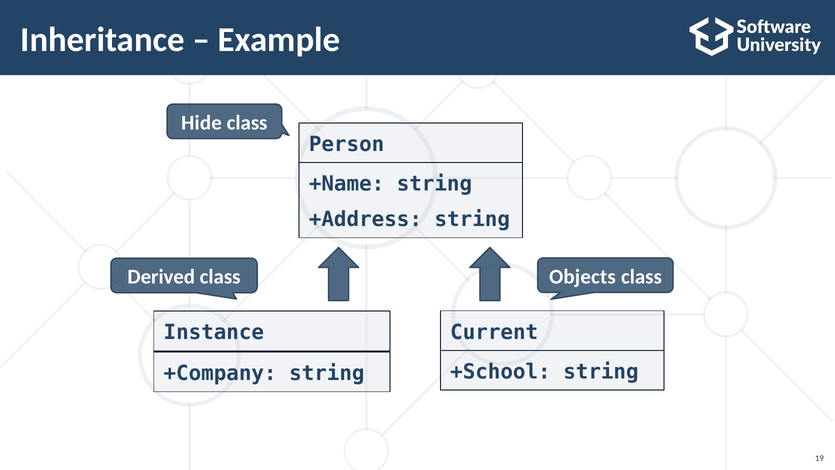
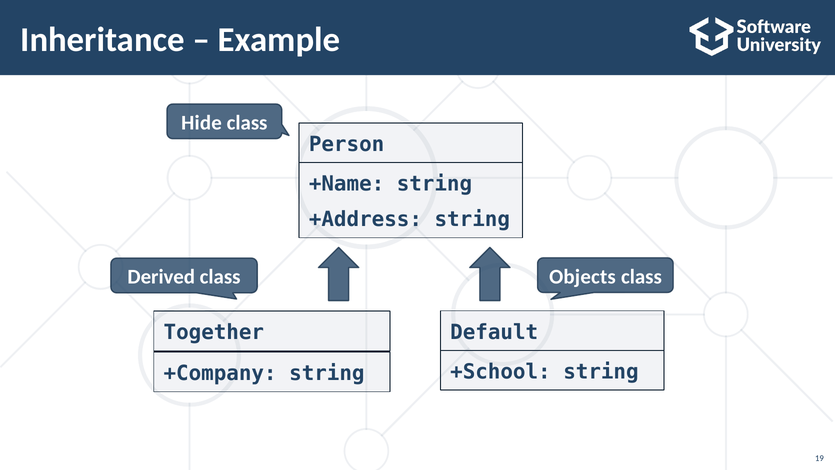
Current: Current -> Default
Instance: Instance -> Together
